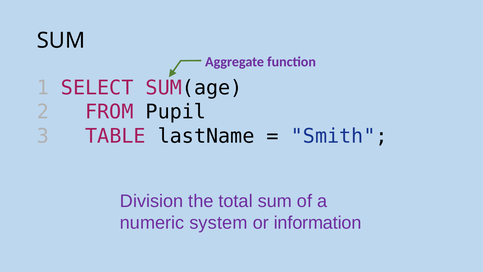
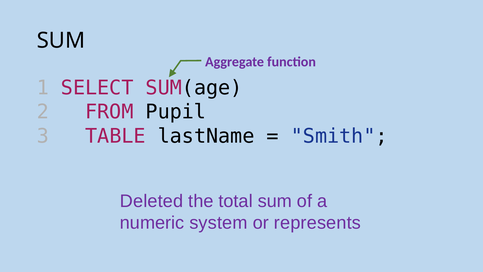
Division: Division -> Deleted
information: information -> represents
